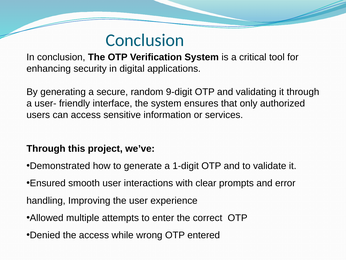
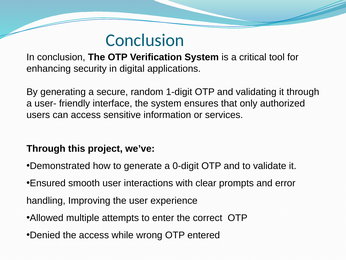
9-digit: 9-digit -> 1-digit
1-digit: 1-digit -> 0-digit
